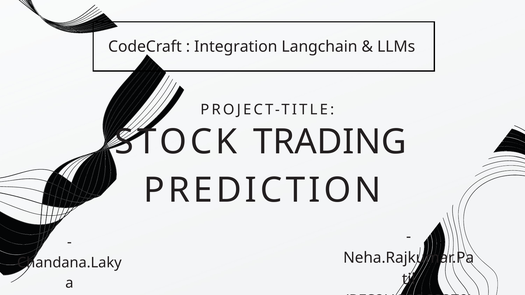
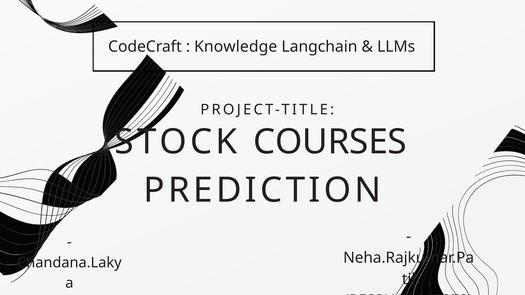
Integration: Integration -> Knowledge
TRADING: TRADING -> COURSES
